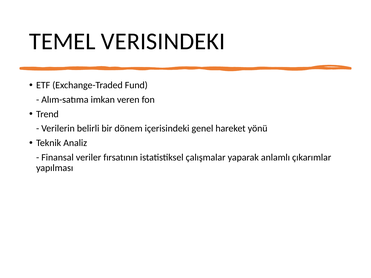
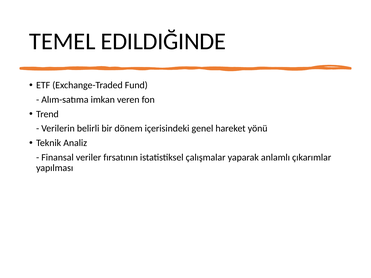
VERISINDEKI: VERISINDEKI -> EDILDIĞINDE
